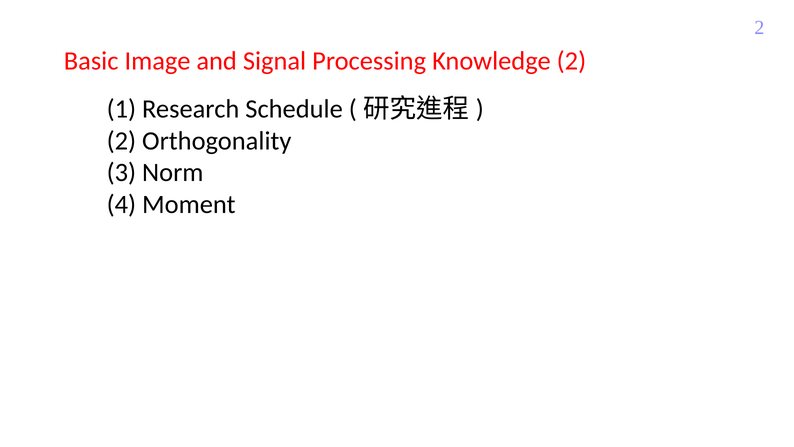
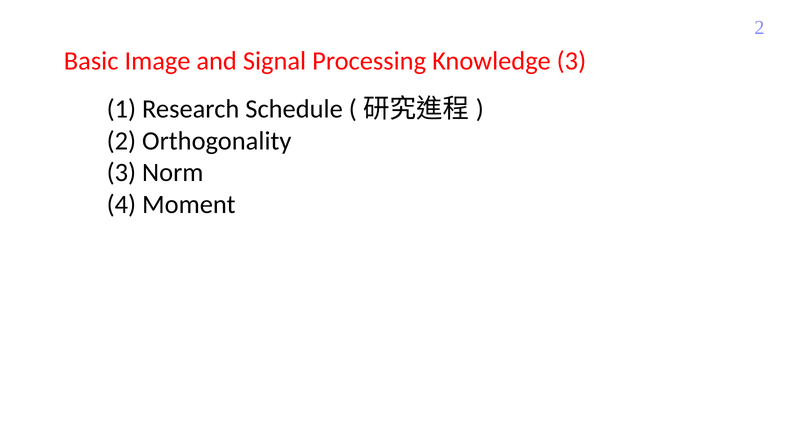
Knowledge 2: 2 -> 3
